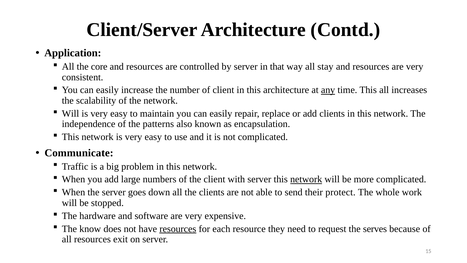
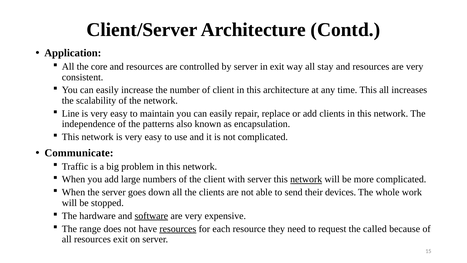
in that: that -> exit
any underline: present -> none
Will at (71, 113): Will -> Line
protect: protect -> devices
software underline: none -> present
know: know -> range
serves: serves -> called
